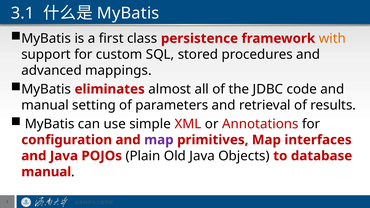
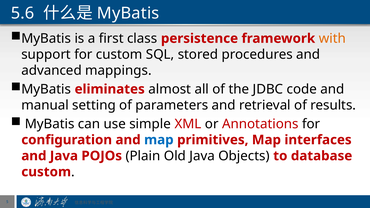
3.1: 3.1 -> 5.6
map at (159, 140) colour: purple -> blue
manual at (46, 172): manual -> custom
